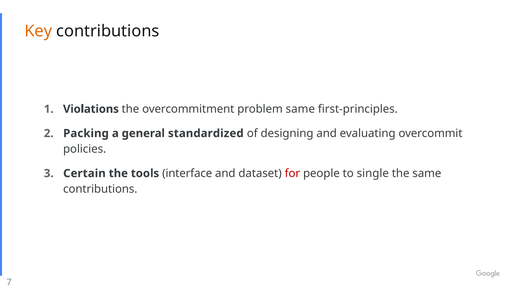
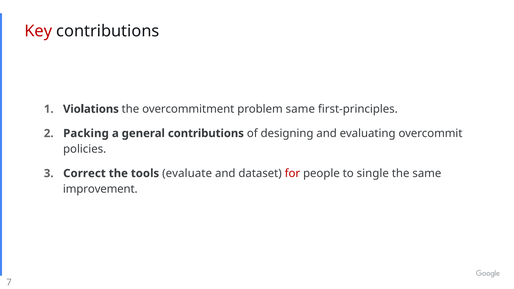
Key colour: orange -> red
general standardized: standardized -> contributions
Certain: Certain -> Correct
interface: interface -> evaluate
contributions at (100, 189): contributions -> improvement
